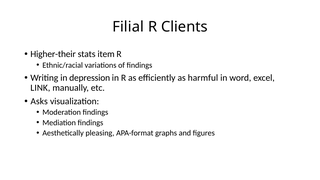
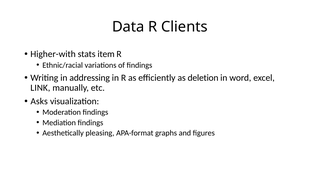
Filial: Filial -> Data
Higher-their: Higher-their -> Higher-with
depression: depression -> addressing
harmful: harmful -> deletion
